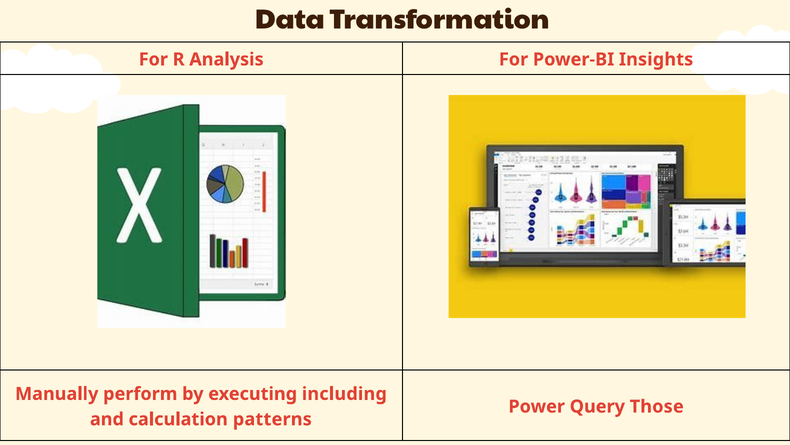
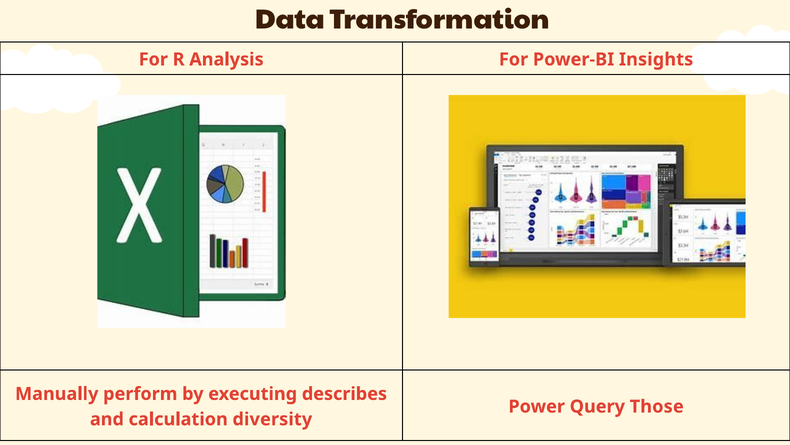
including: including -> describes
patterns: patterns -> diversity
